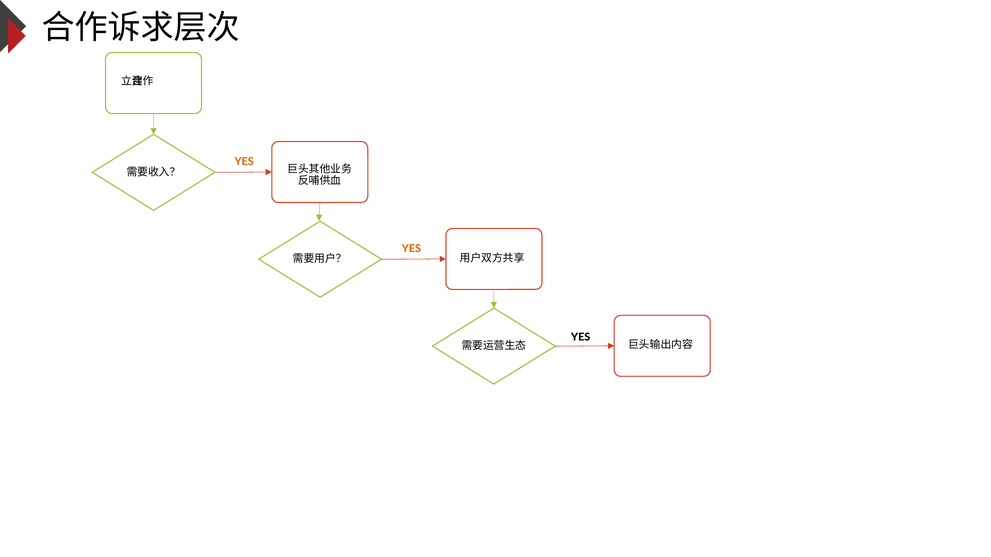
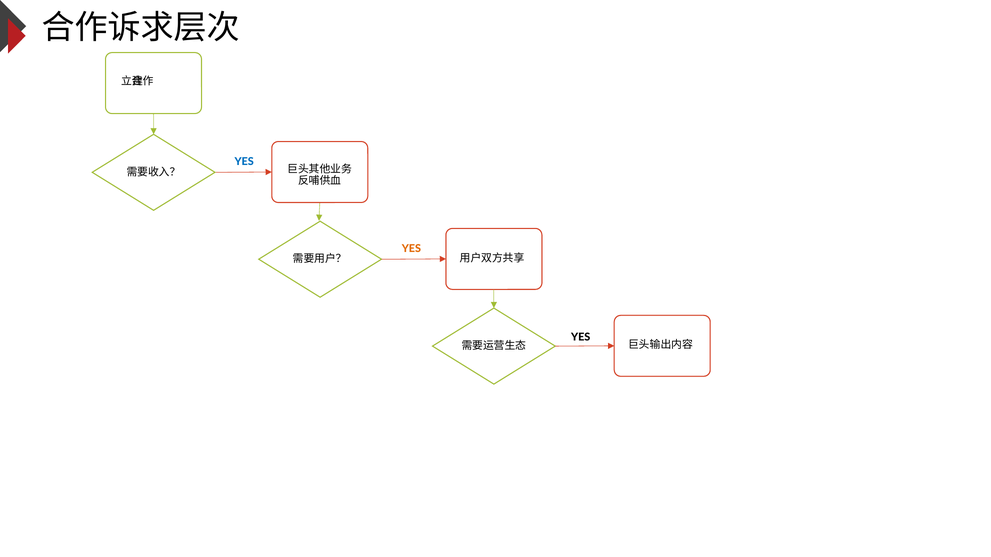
YES at (244, 162) colour: orange -> blue
